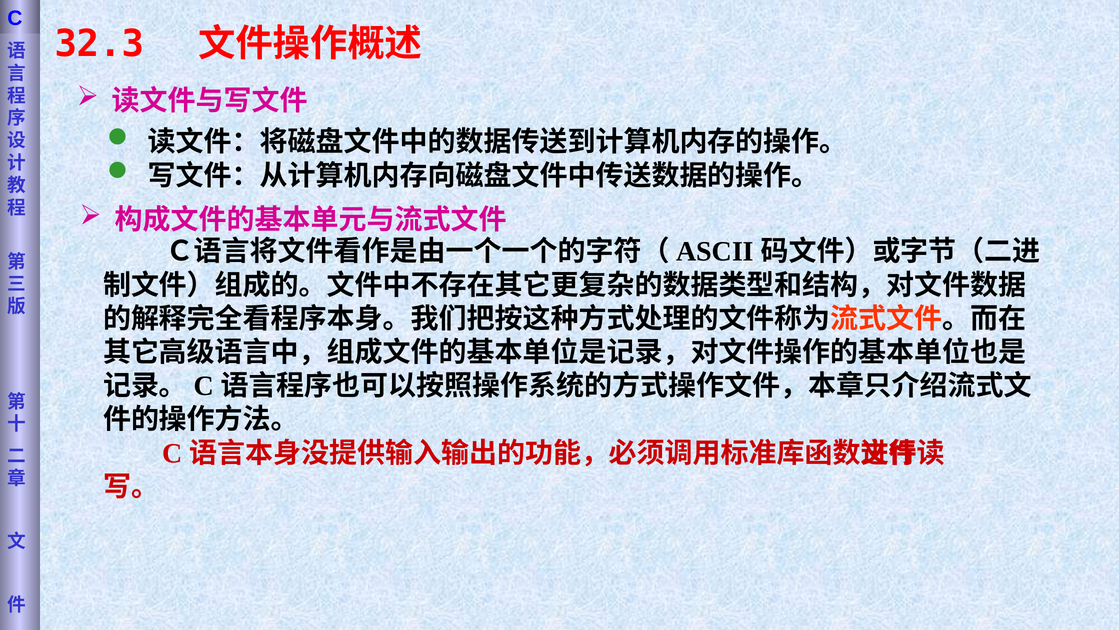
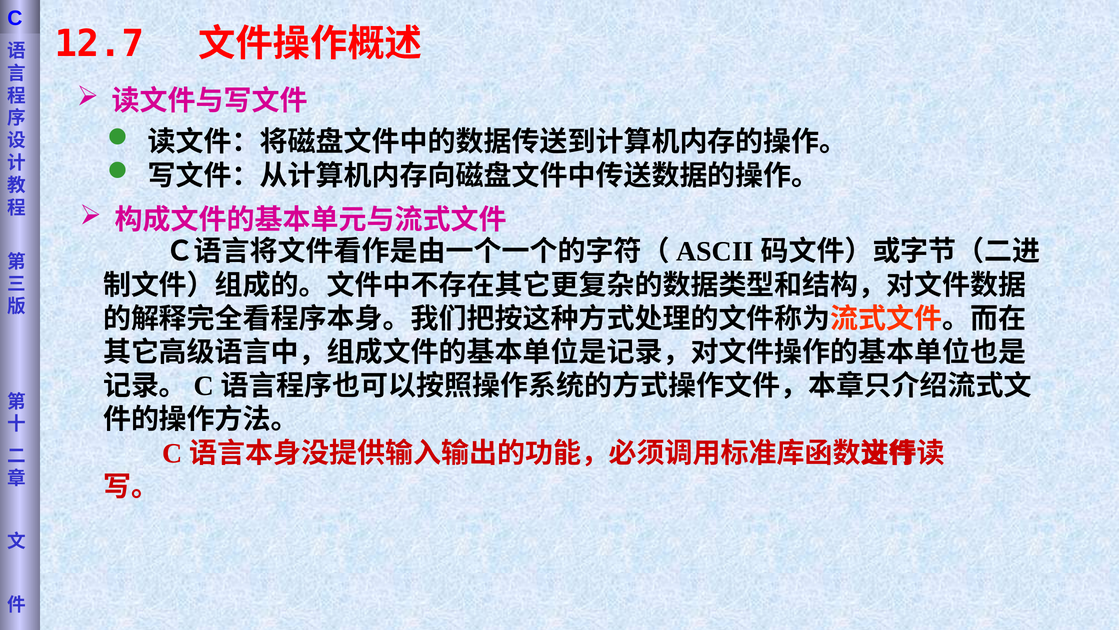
32.3: 32.3 -> 12.7
